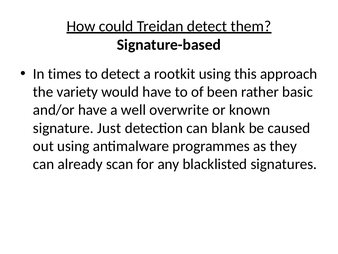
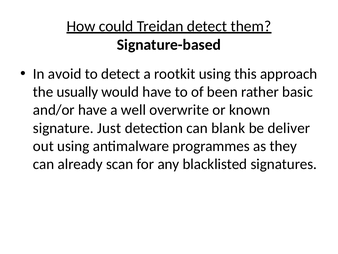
times: times -> avoid
variety: variety -> usually
caused: caused -> deliver
